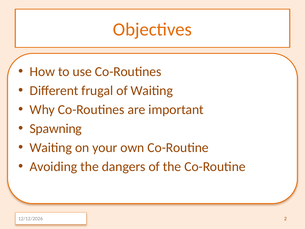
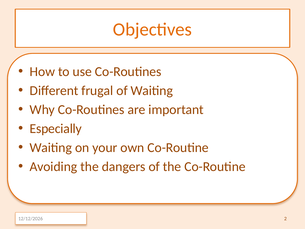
Spawning: Spawning -> Especially
